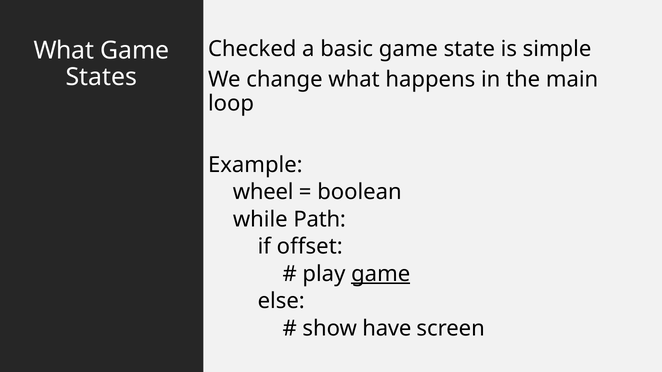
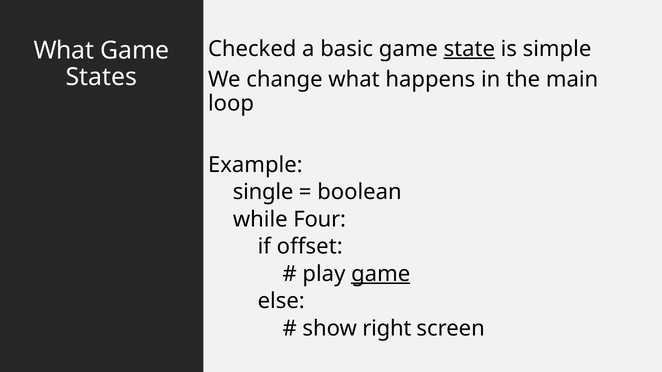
state underline: none -> present
wheel: wheel -> single
Path: Path -> Four
have: have -> right
